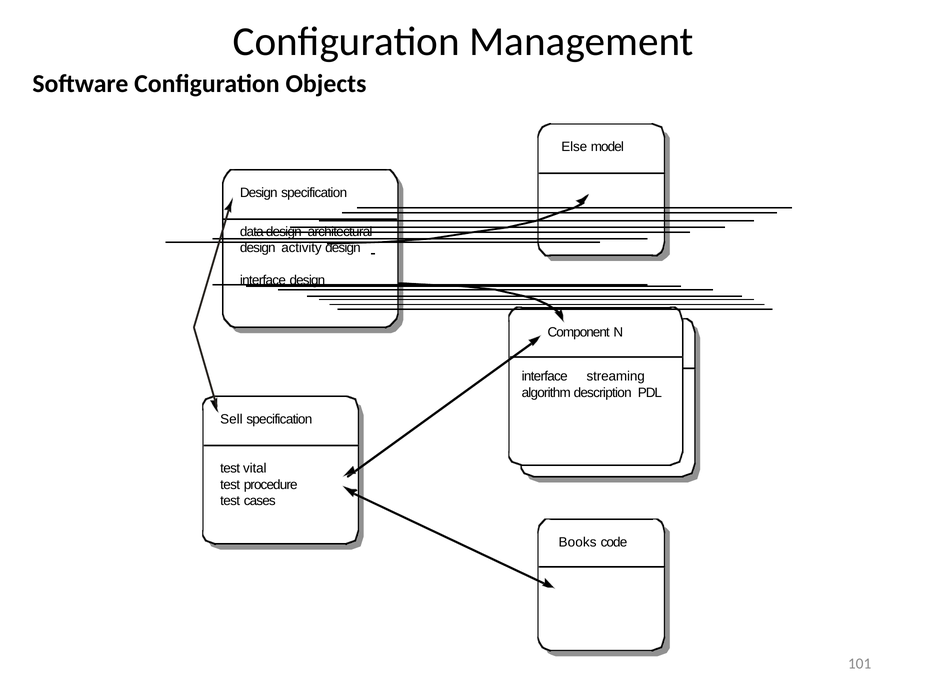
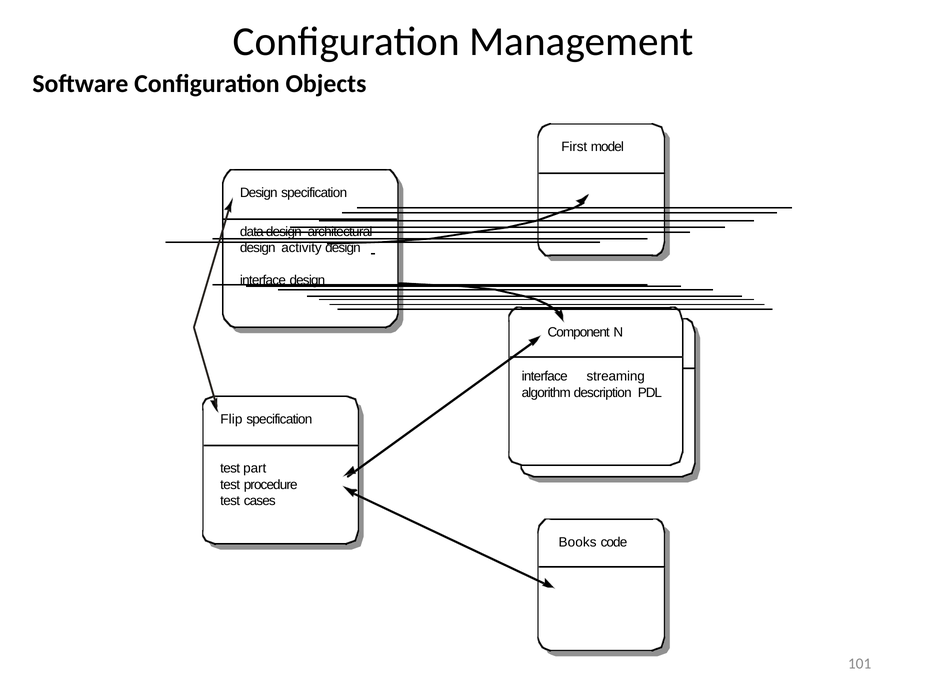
Else: Else -> First
Sell: Sell -> Flip
vital: vital -> part
